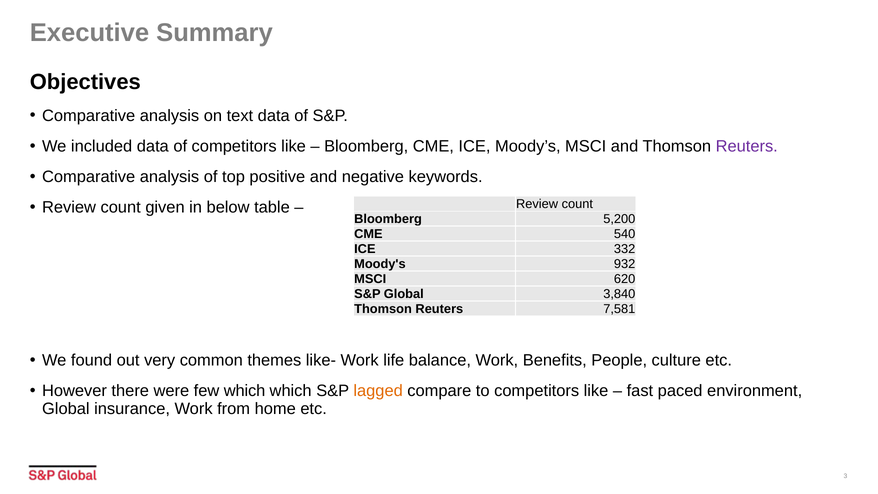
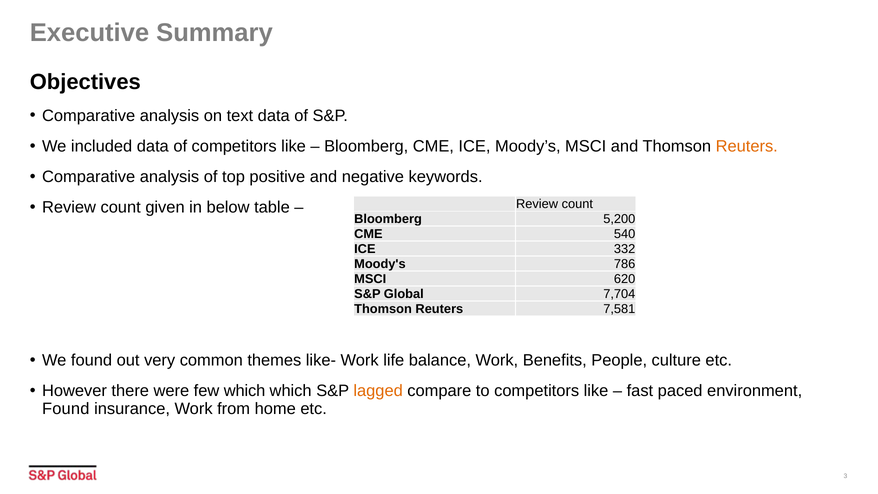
Reuters at (747, 146) colour: purple -> orange
932: 932 -> 786
3,840: 3,840 -> 7,704
Global at (66, 409): Global -> Found
